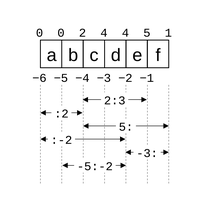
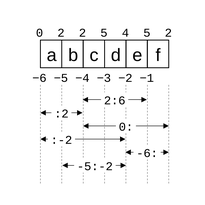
0 0: 0 -> 2
2 4: 4 -> 5
5 1: 1 -> 2
2:3: 2:3 -> 2:6
5 at (126, 127): 5 -> 0
-3: -3 -> -6
